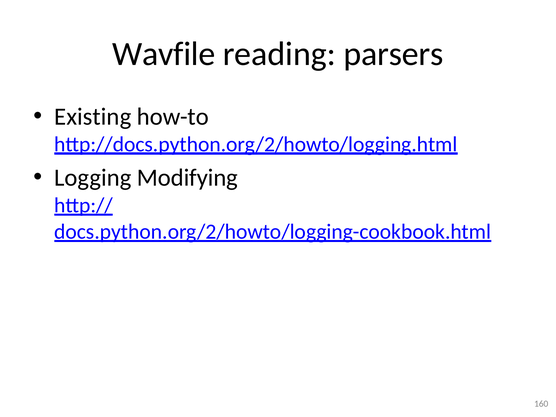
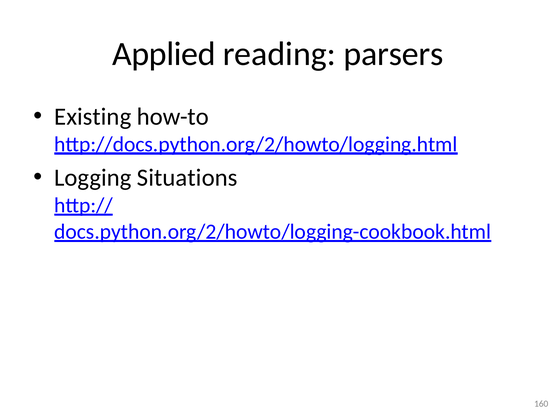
Wavfile: Wavfile -> Applied
Modifying: Modifying -> Situations
